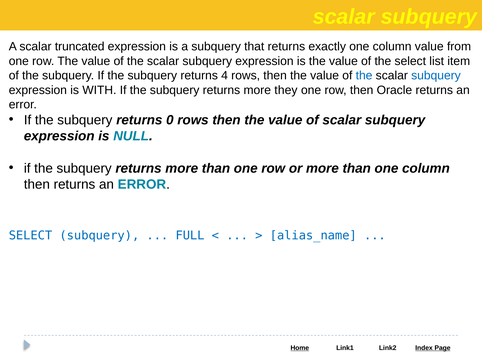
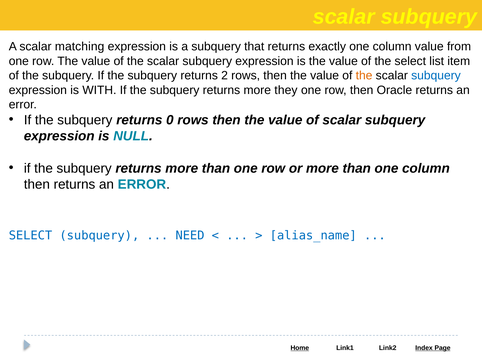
truncated: truncated -> matching
4: 4 -> 2
the at (364, 76) colour: blue -> orange
FULL: FULL -> NEED
